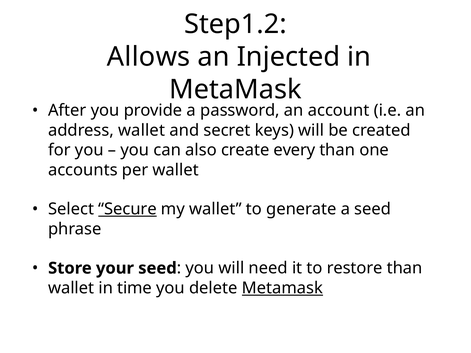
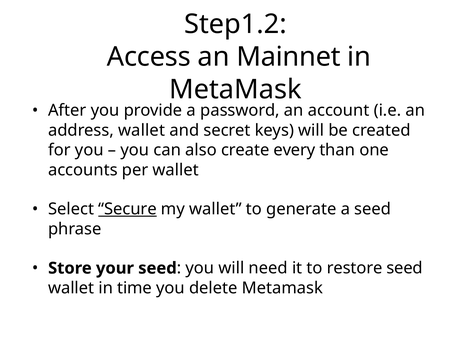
Allows: Allows -> Access
Injected: Injected -> Mainnet
restore than: than -> seed
Metamask at (282, 288) underline: present -> none
